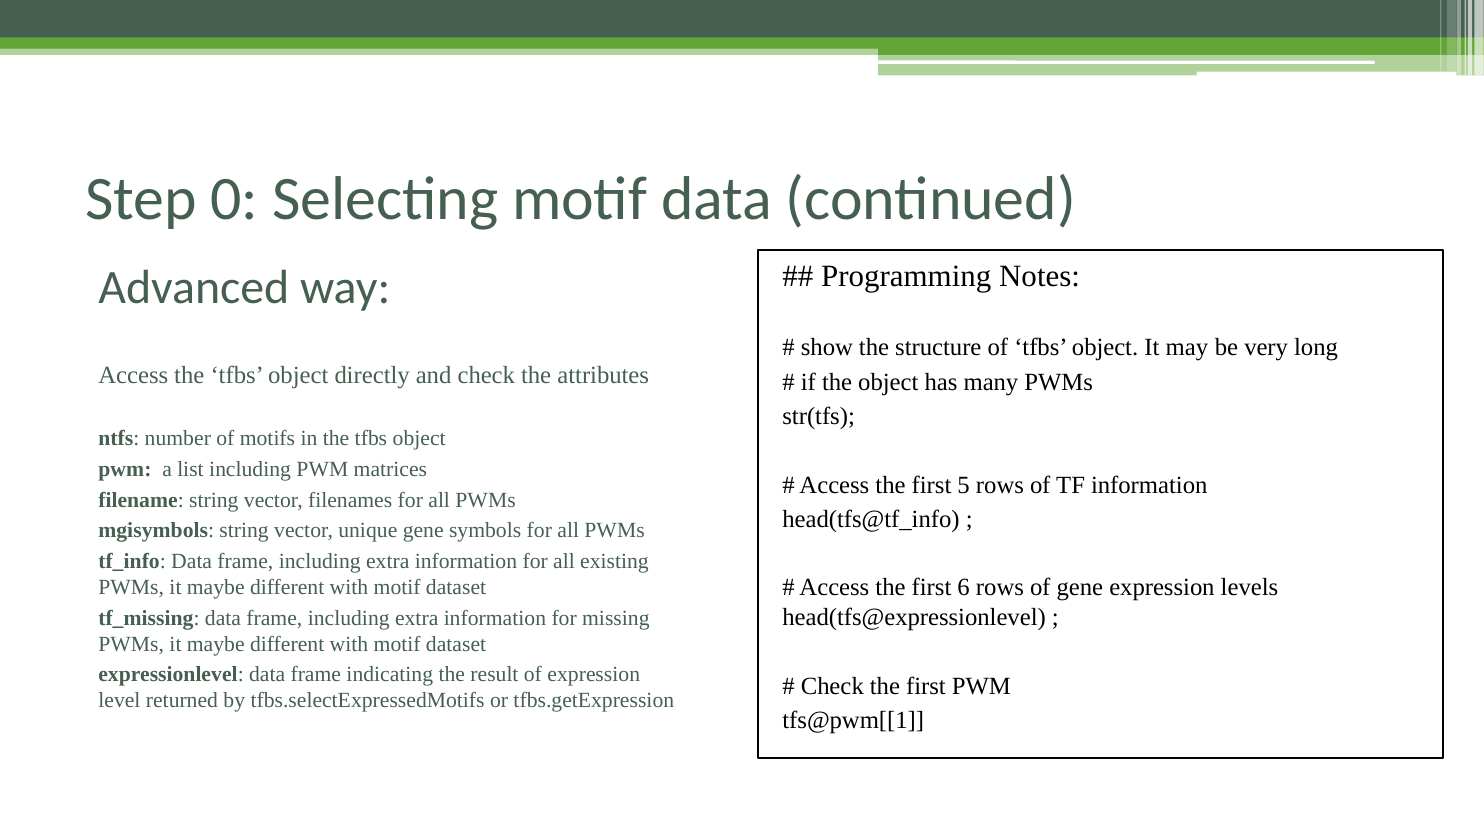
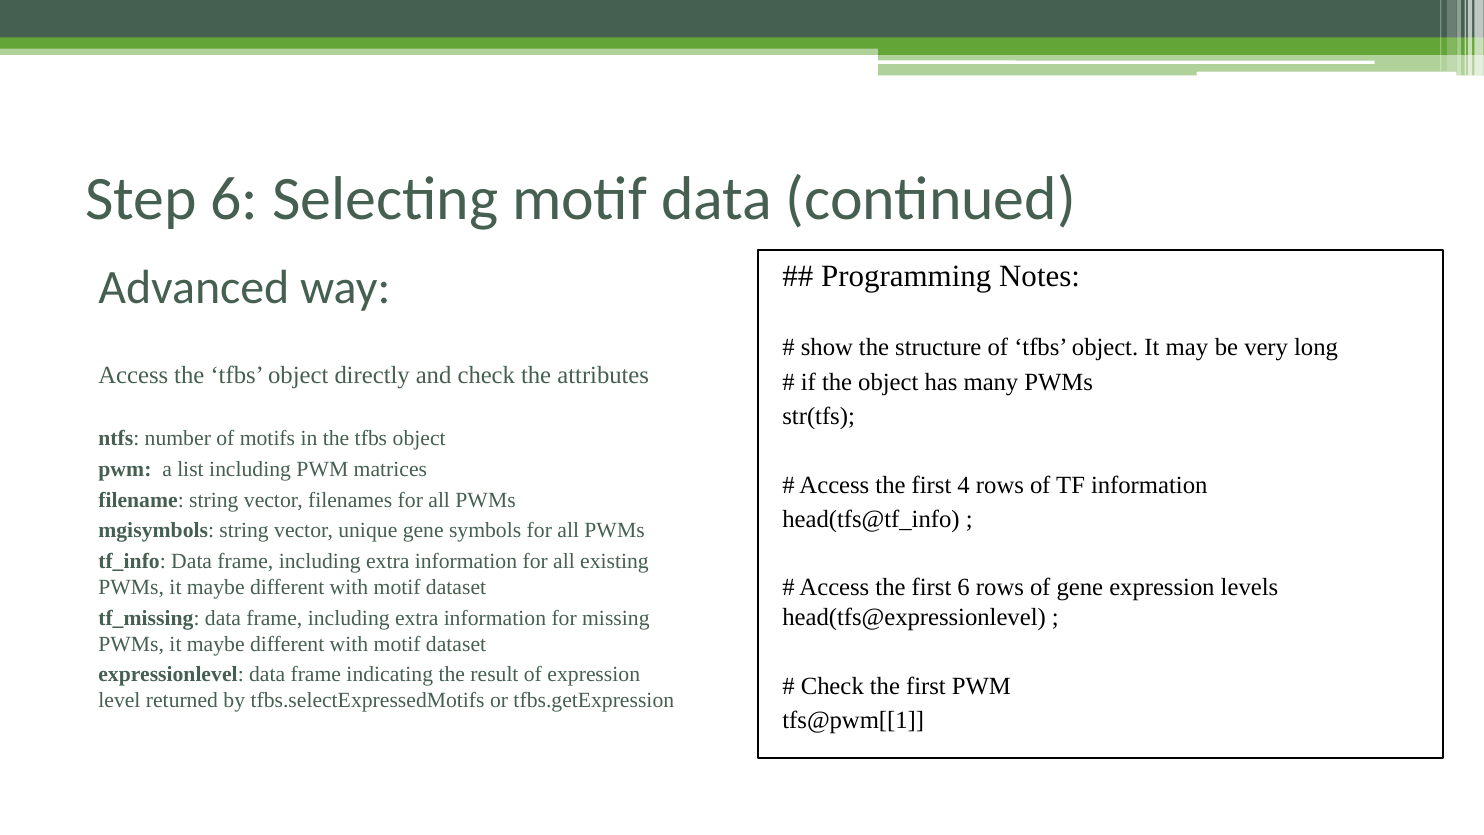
Step 0: 0 -> 6
5: 5 -> 4
